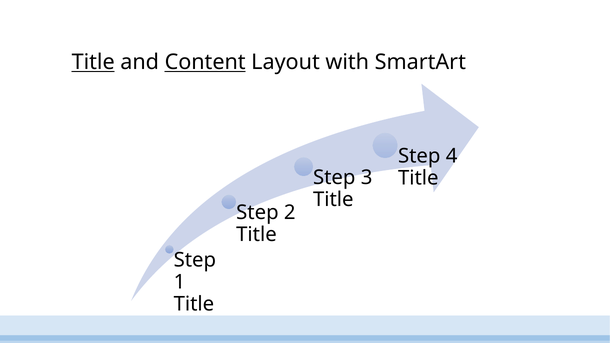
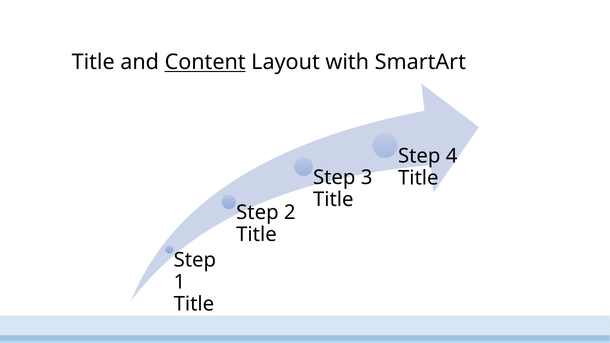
Title at (93, 62) underline: present -> none
